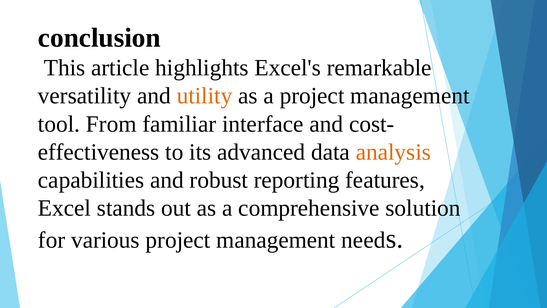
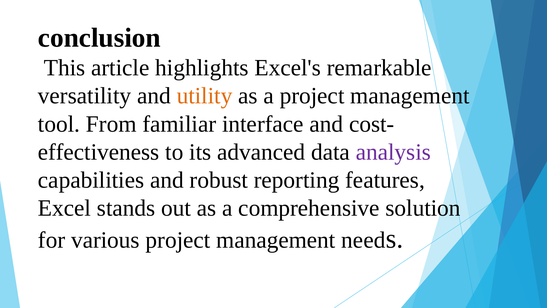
analysis colour: orange -> purple
